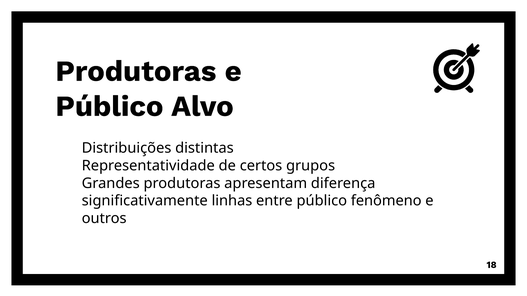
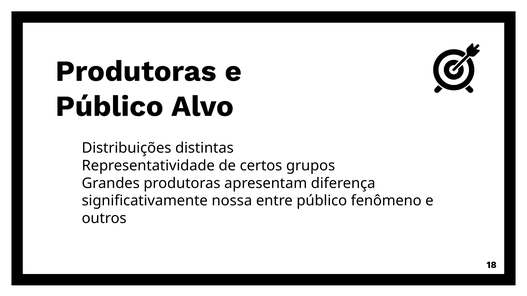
linhas: linhas -> nossa
